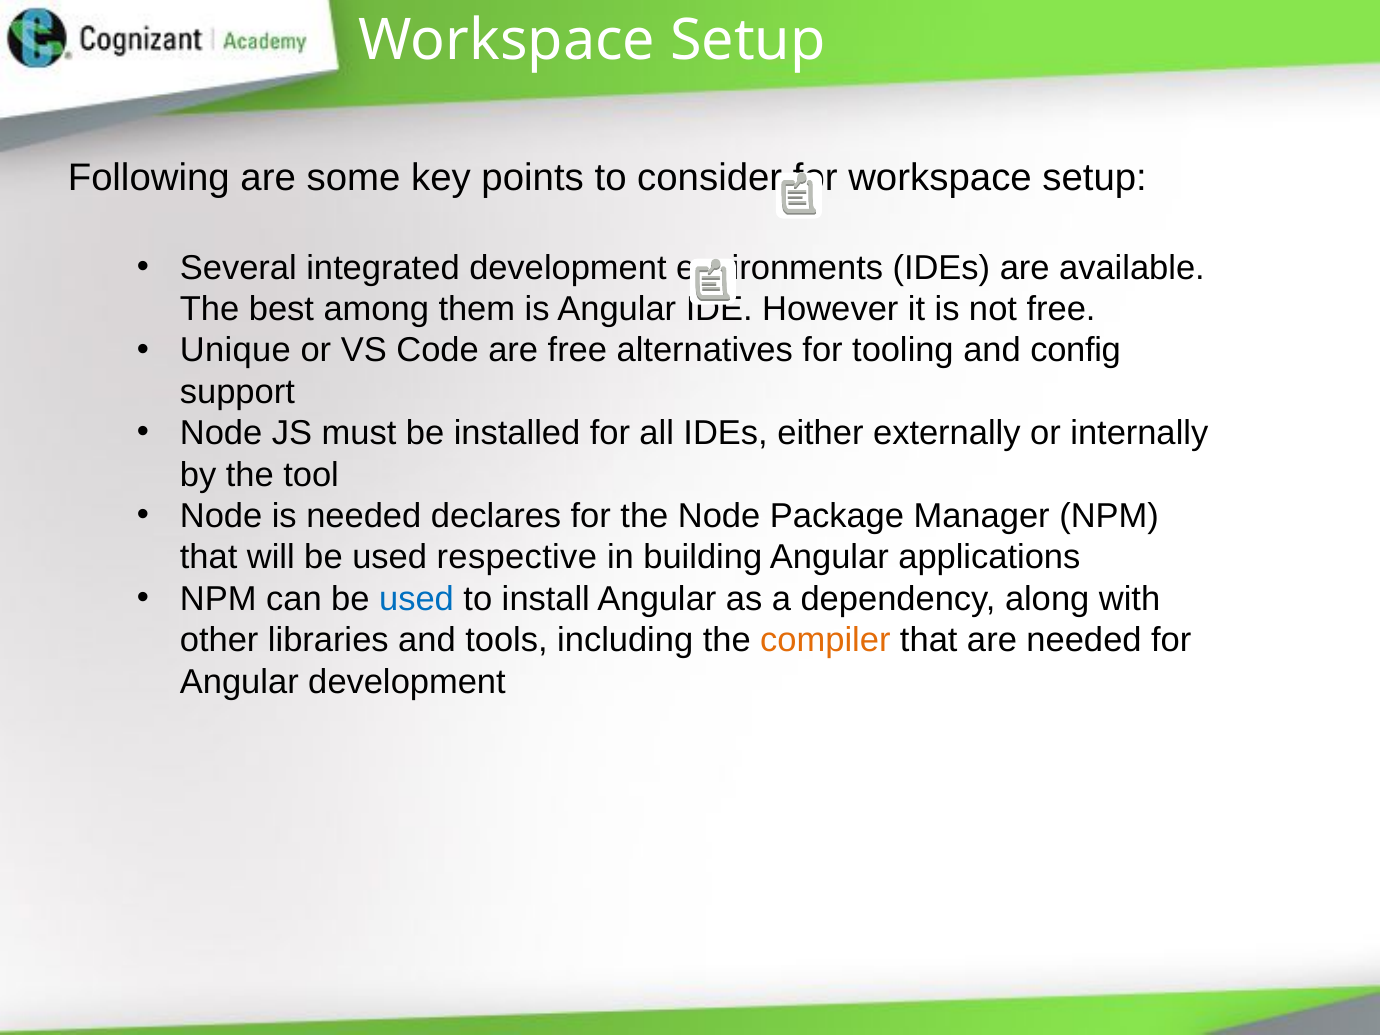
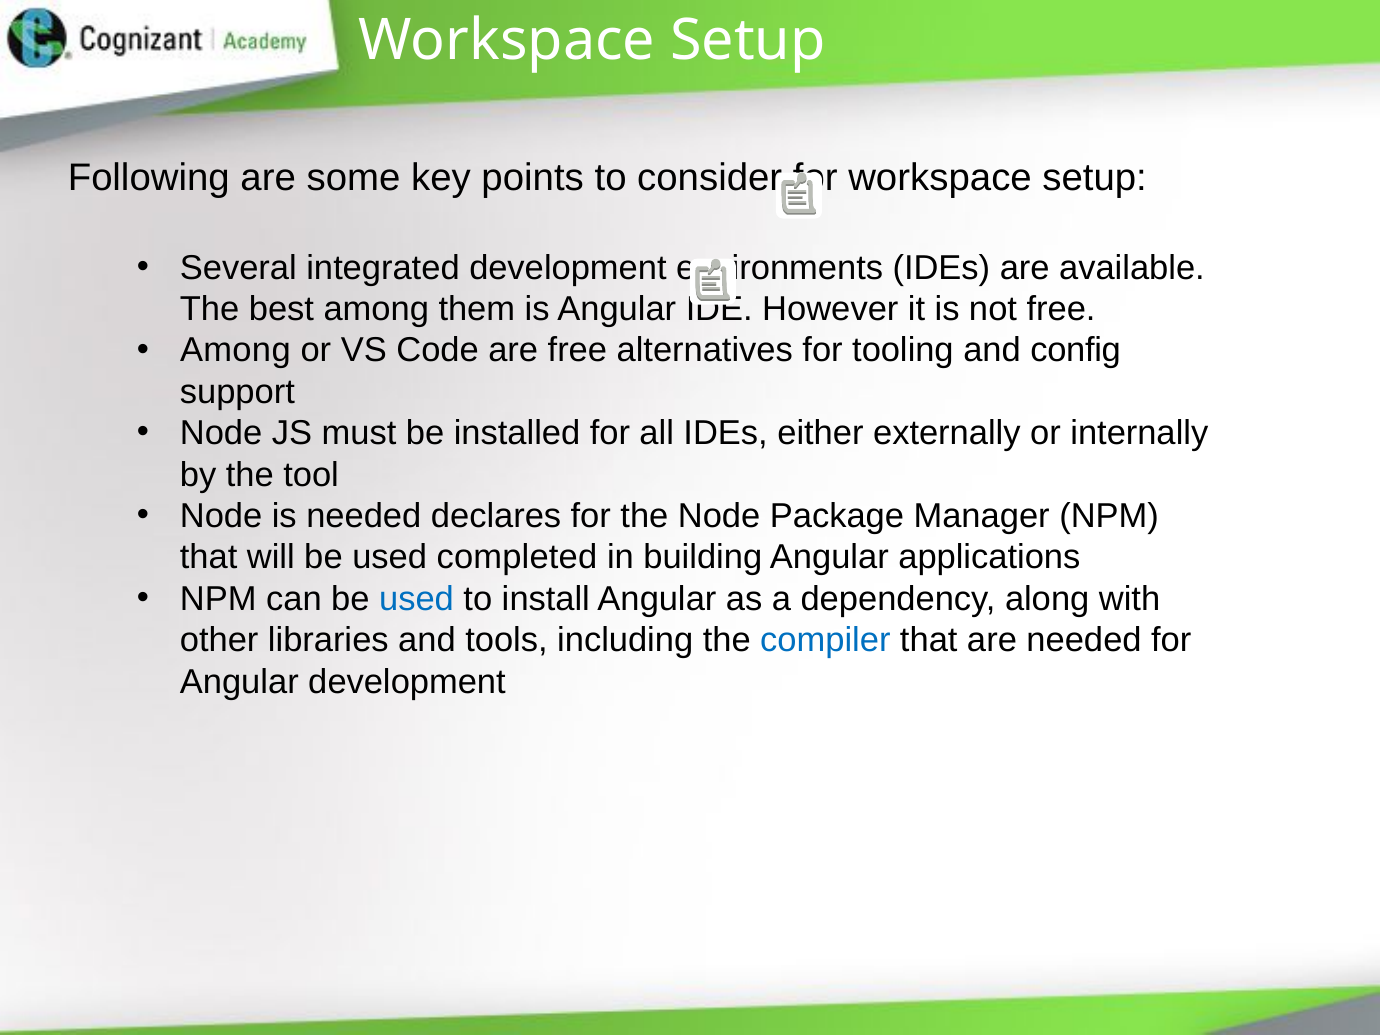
Unique at (235, 351): Unique -> Among
respective: respective -> completed
compiler colour: orange -> blue
